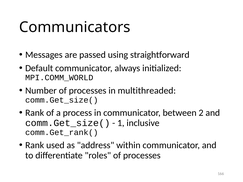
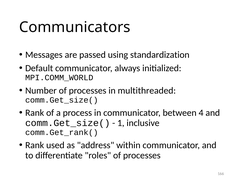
straightforward: straightforward -> standardization
2: 2 -> 4
